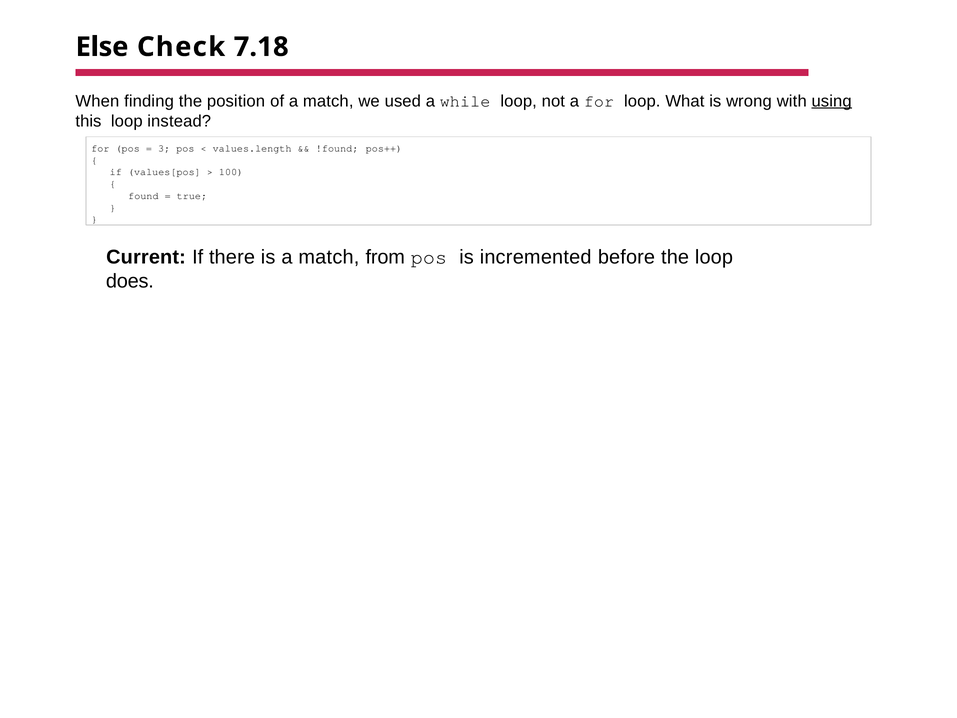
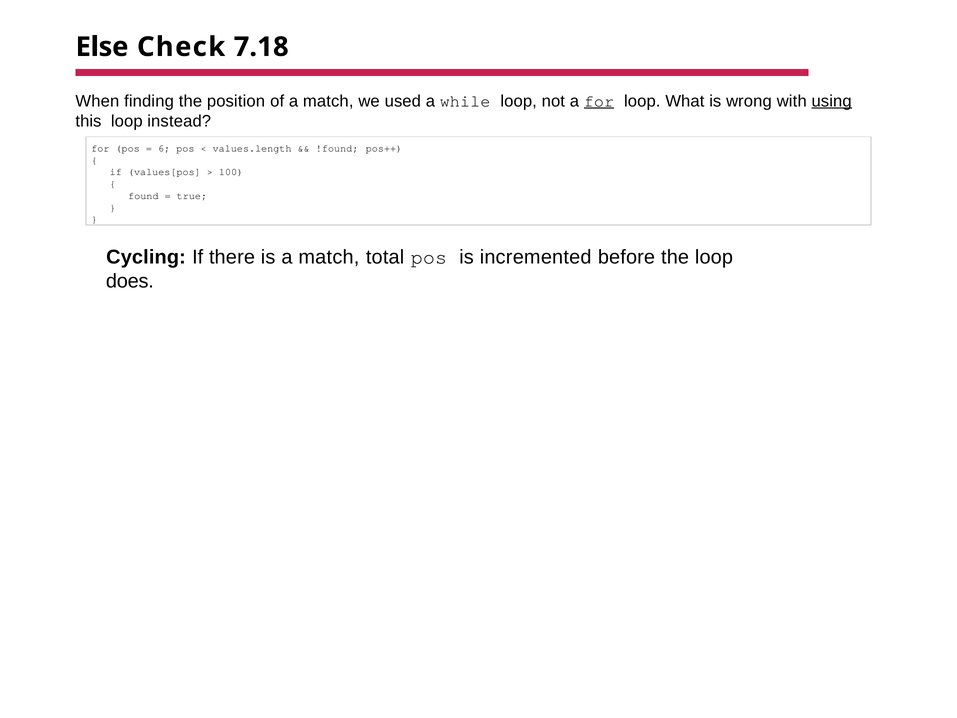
for at (599, 101) underline: none -> present
3: 3 -> 6
Current: Current -> Cycling
from: from -> total
